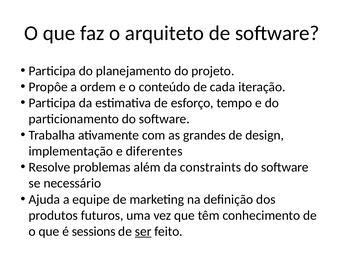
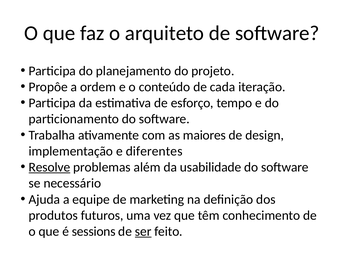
grandes: grandes -> maiores
Resolve underline: none -> present
constraints: constraints -> usabilidade
